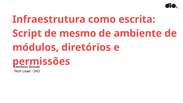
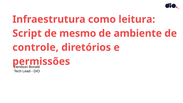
escrita: escrita -> leitura
módulos: módulos -> controle
